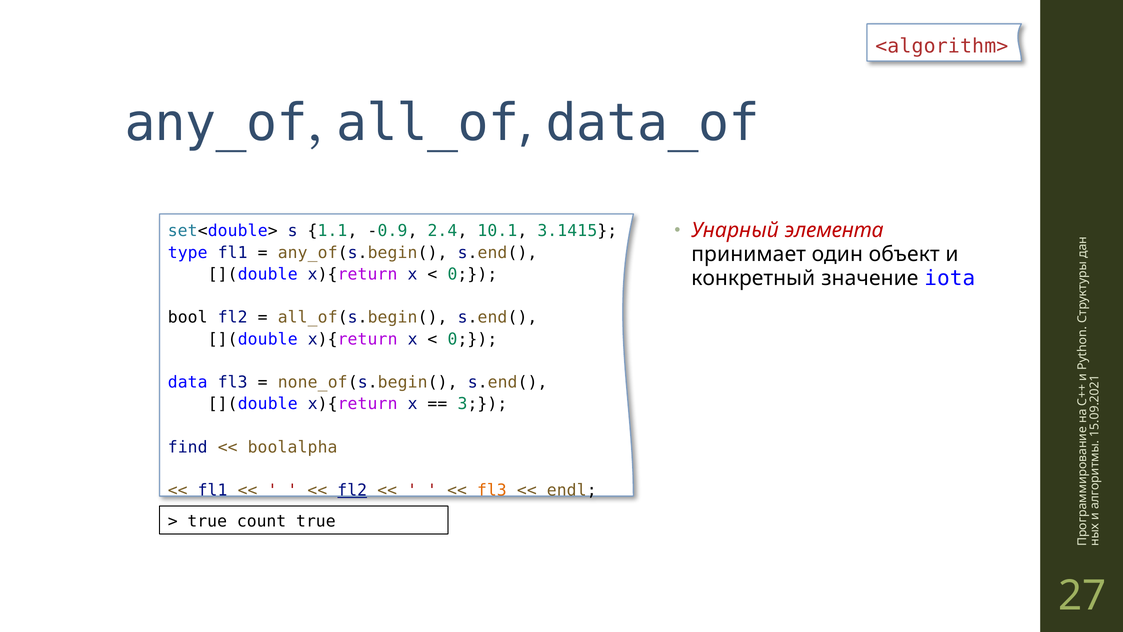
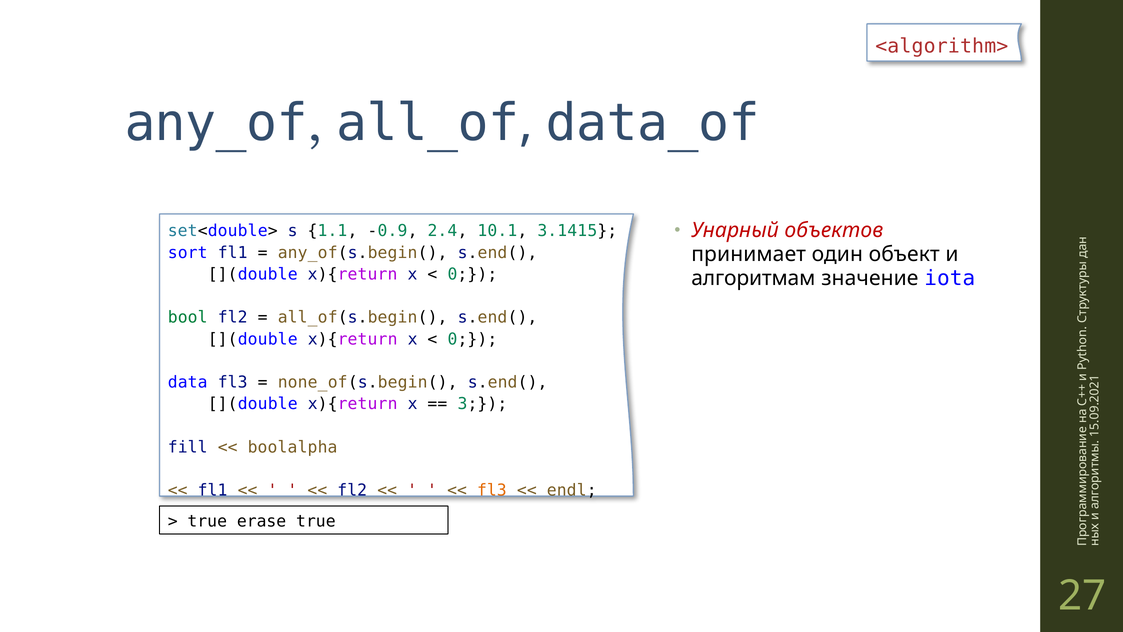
элемента: элемента -> объектов
type: type -> sort
конкретный: конкретный -> алгоритмам
bool colour: black -> green
find: find -> fill
fl2 at (352, 490) underline: present -> none
count: count -> erase
